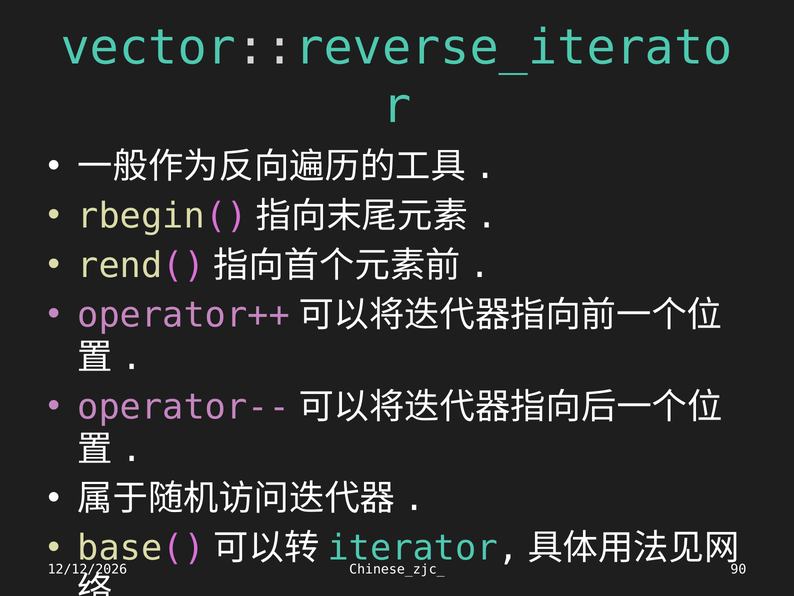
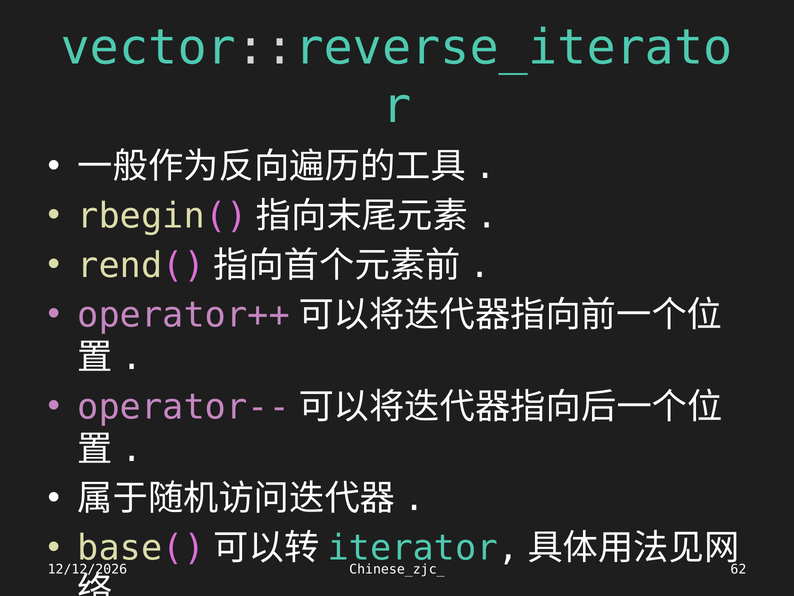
90: 90 -> 62
